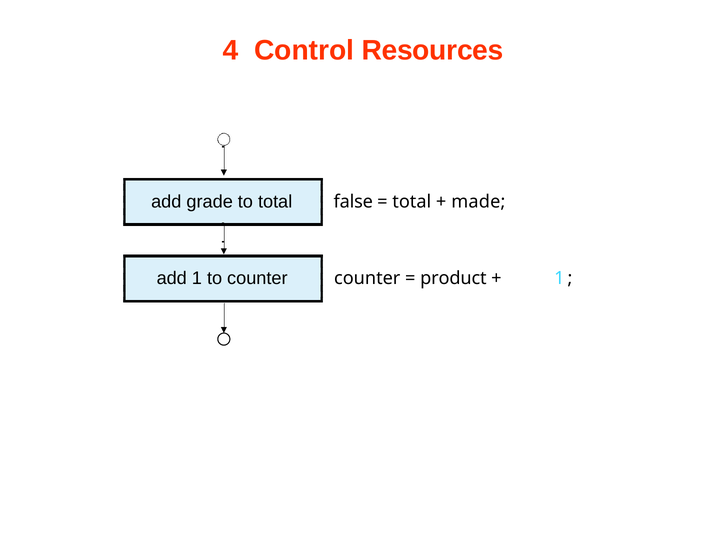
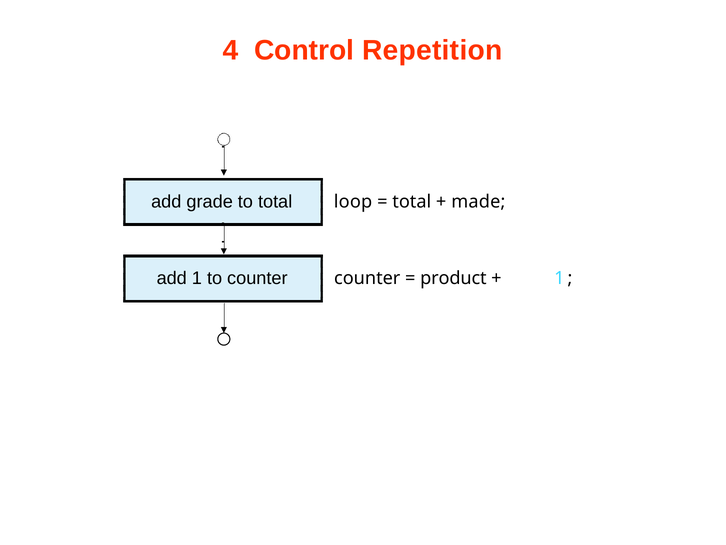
Resources: Resources -> Repetition
false: false -> loop
